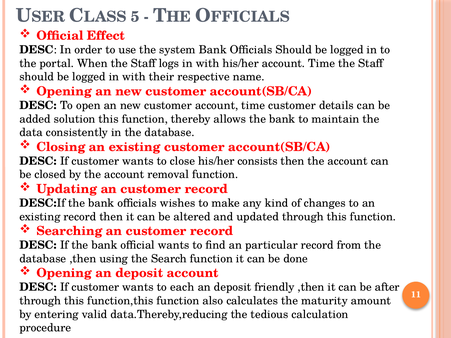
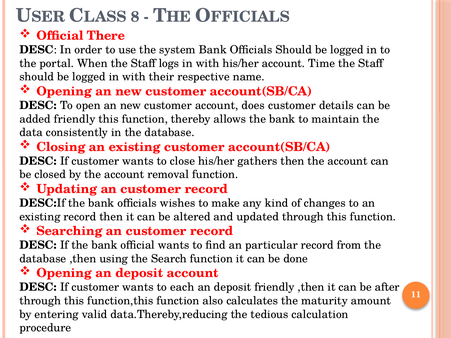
5: 5 -> 8
Effect: Effect -> There
customer account time: time -> does
added solution: solution -> friendly
consists: consists -> gathers
